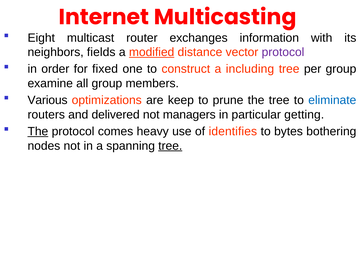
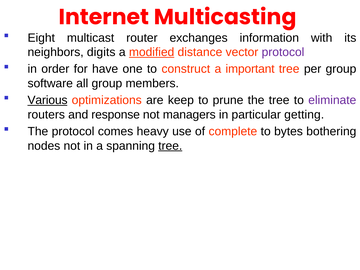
fields: fields -> digits
fixed: fixed -> have
including: including -> important
examine: examine -> software
Various underline: none -> present
eliminate colour: blue -> purple
delivered: delivered -> response
The at (38, 131) underline: present -> none
identifies: identifies -> complete
